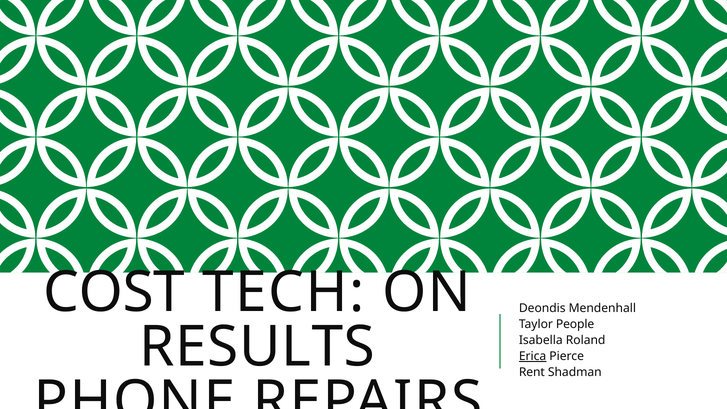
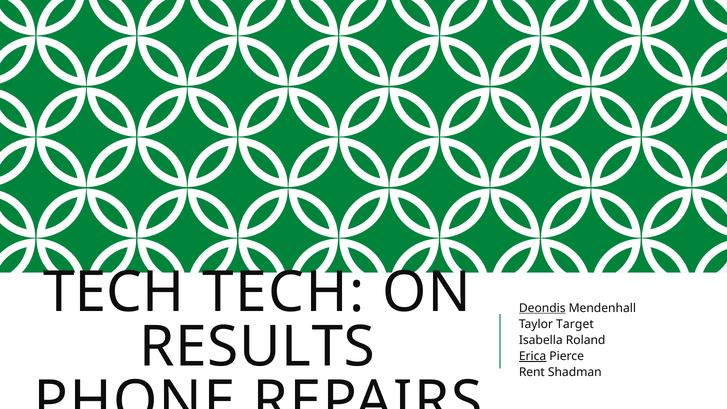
COST at (114, 292): COST -> TECH
Deondis underline: none -> present
People: People -> Target
